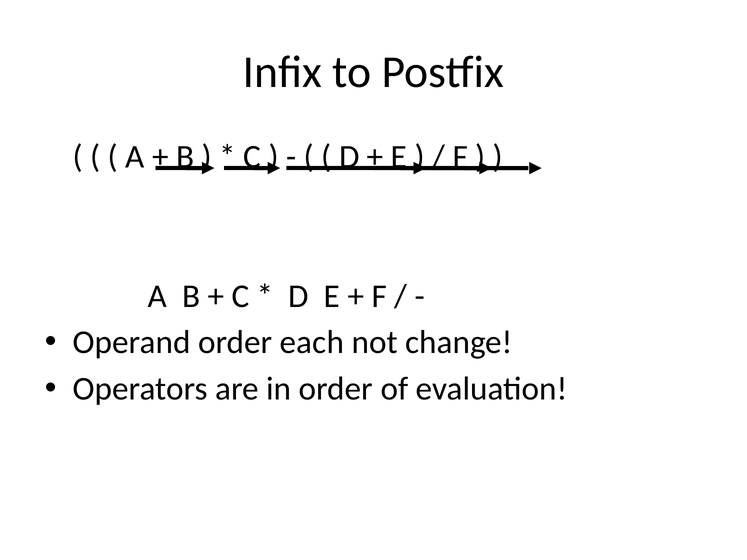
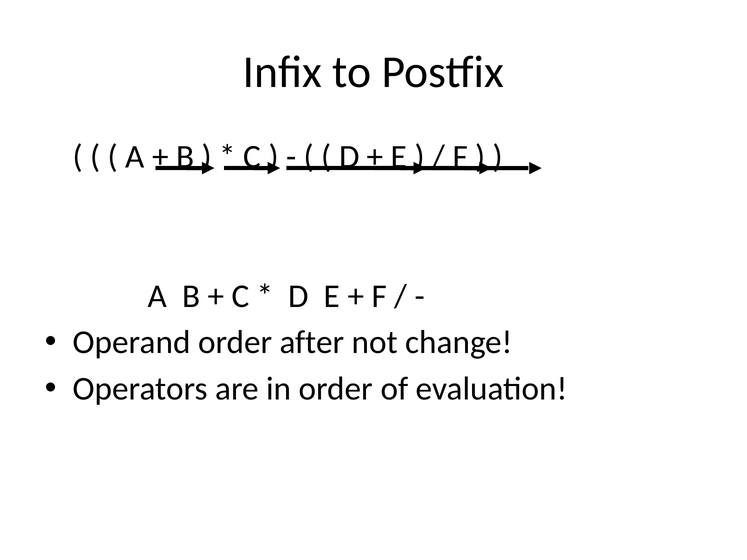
each: each -> after
